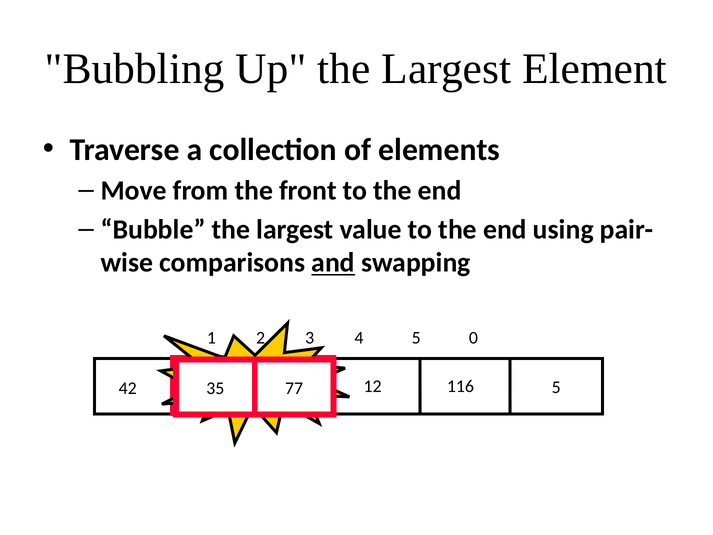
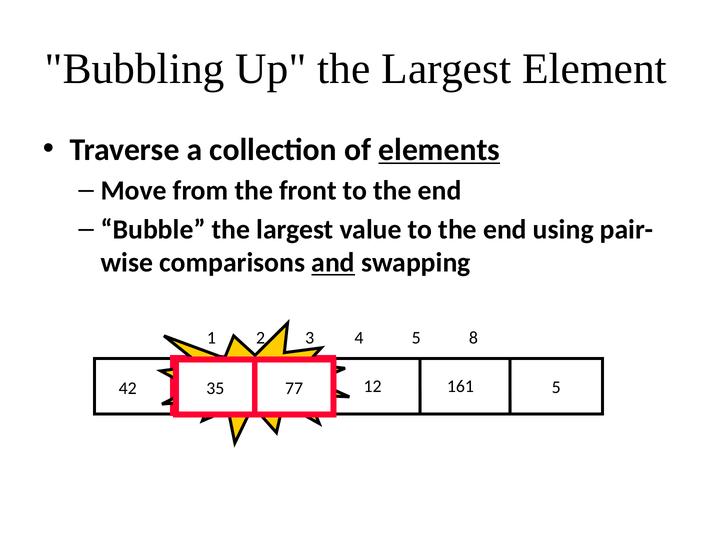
elements underline: none -> present
0: 0 -> 8
116: 116 -> 161
